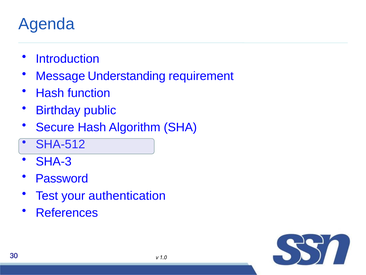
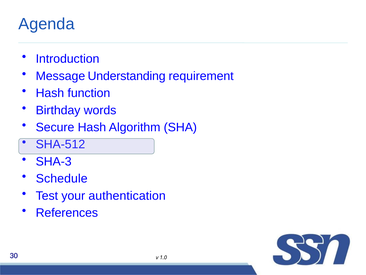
public: public -> words
Password: Password -> Schedule
